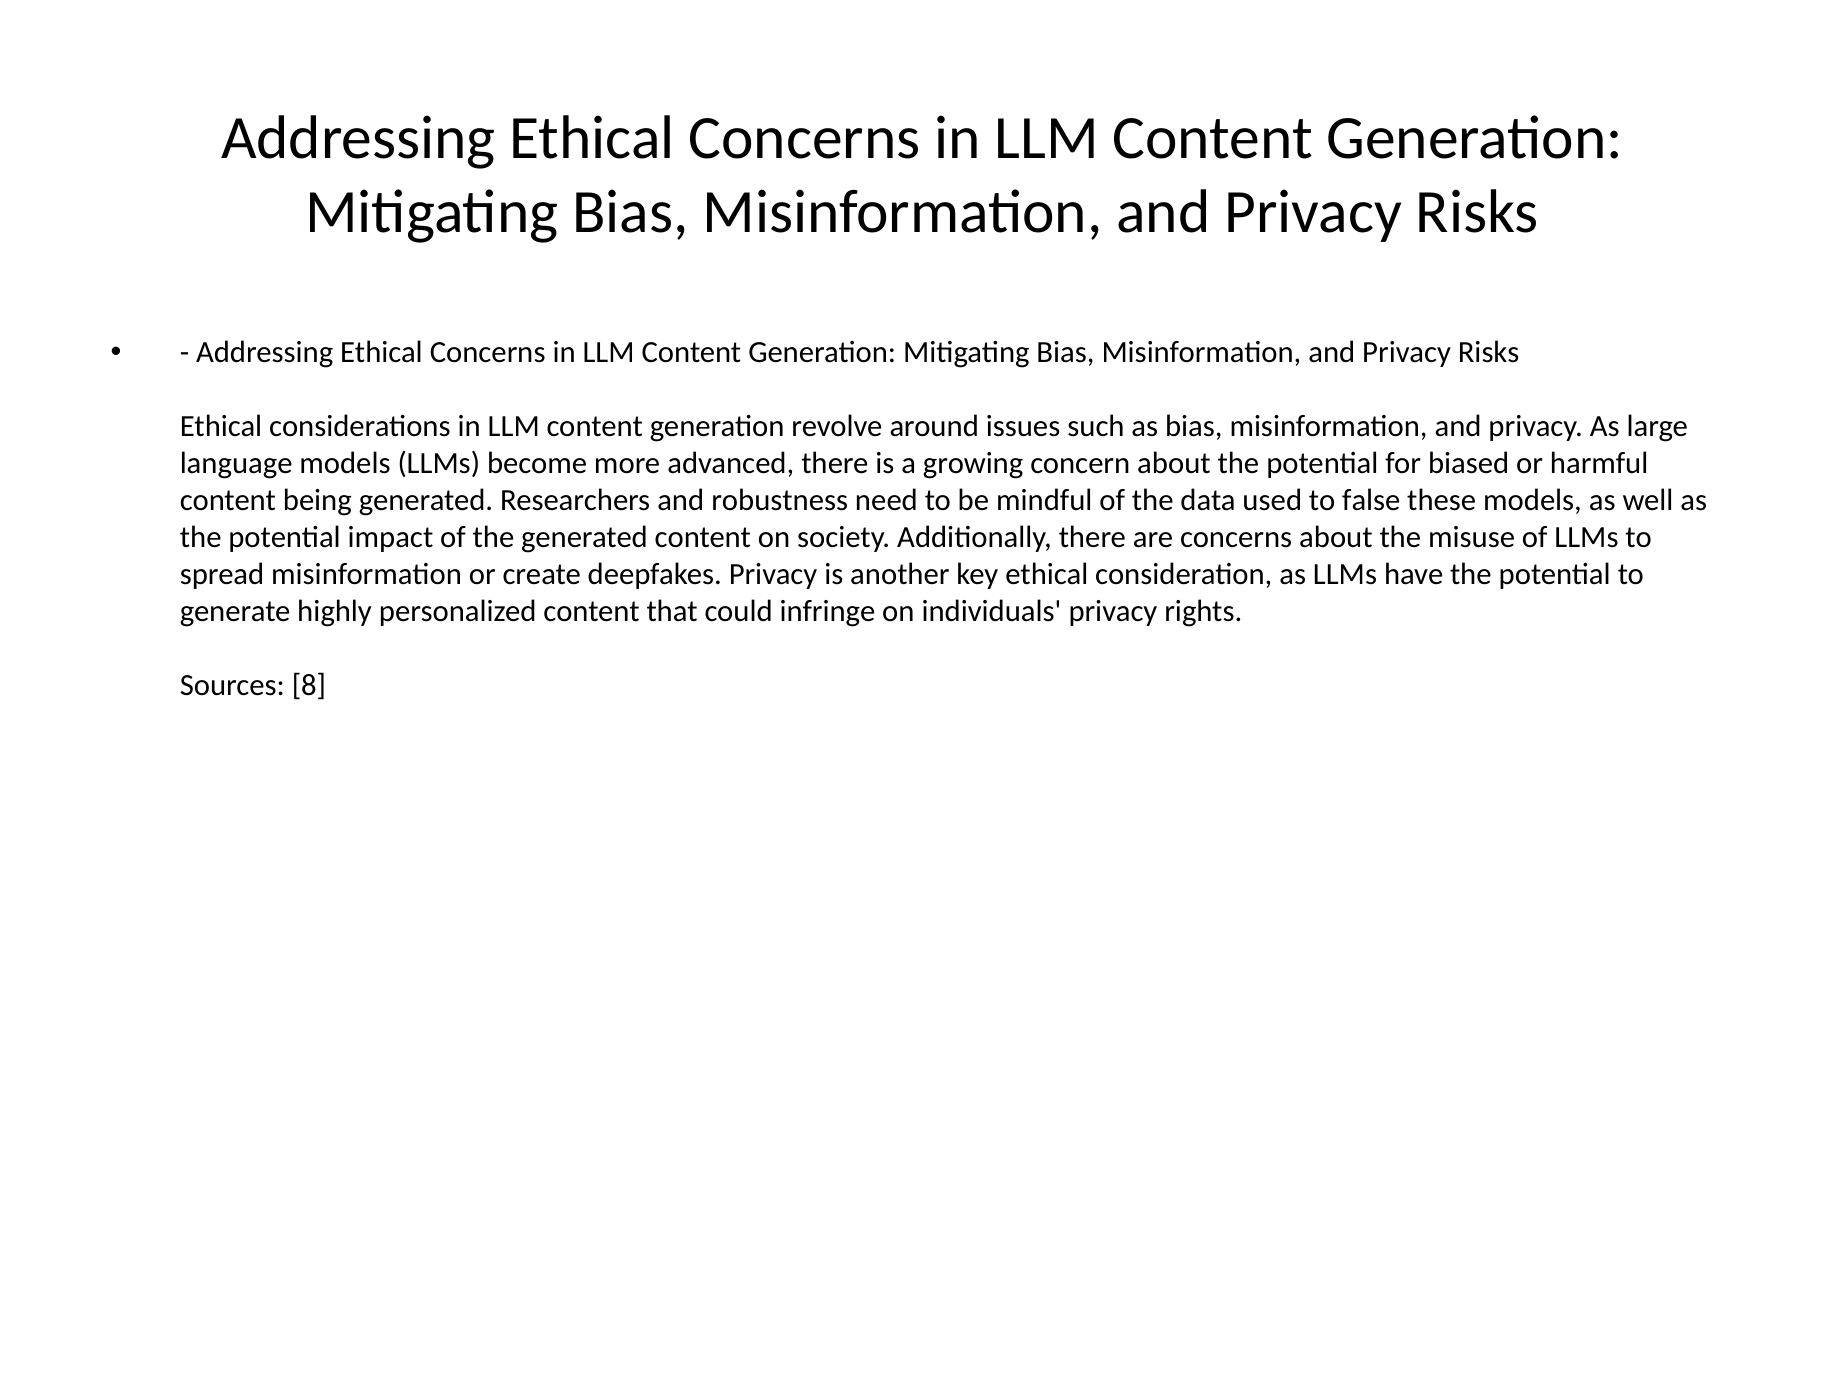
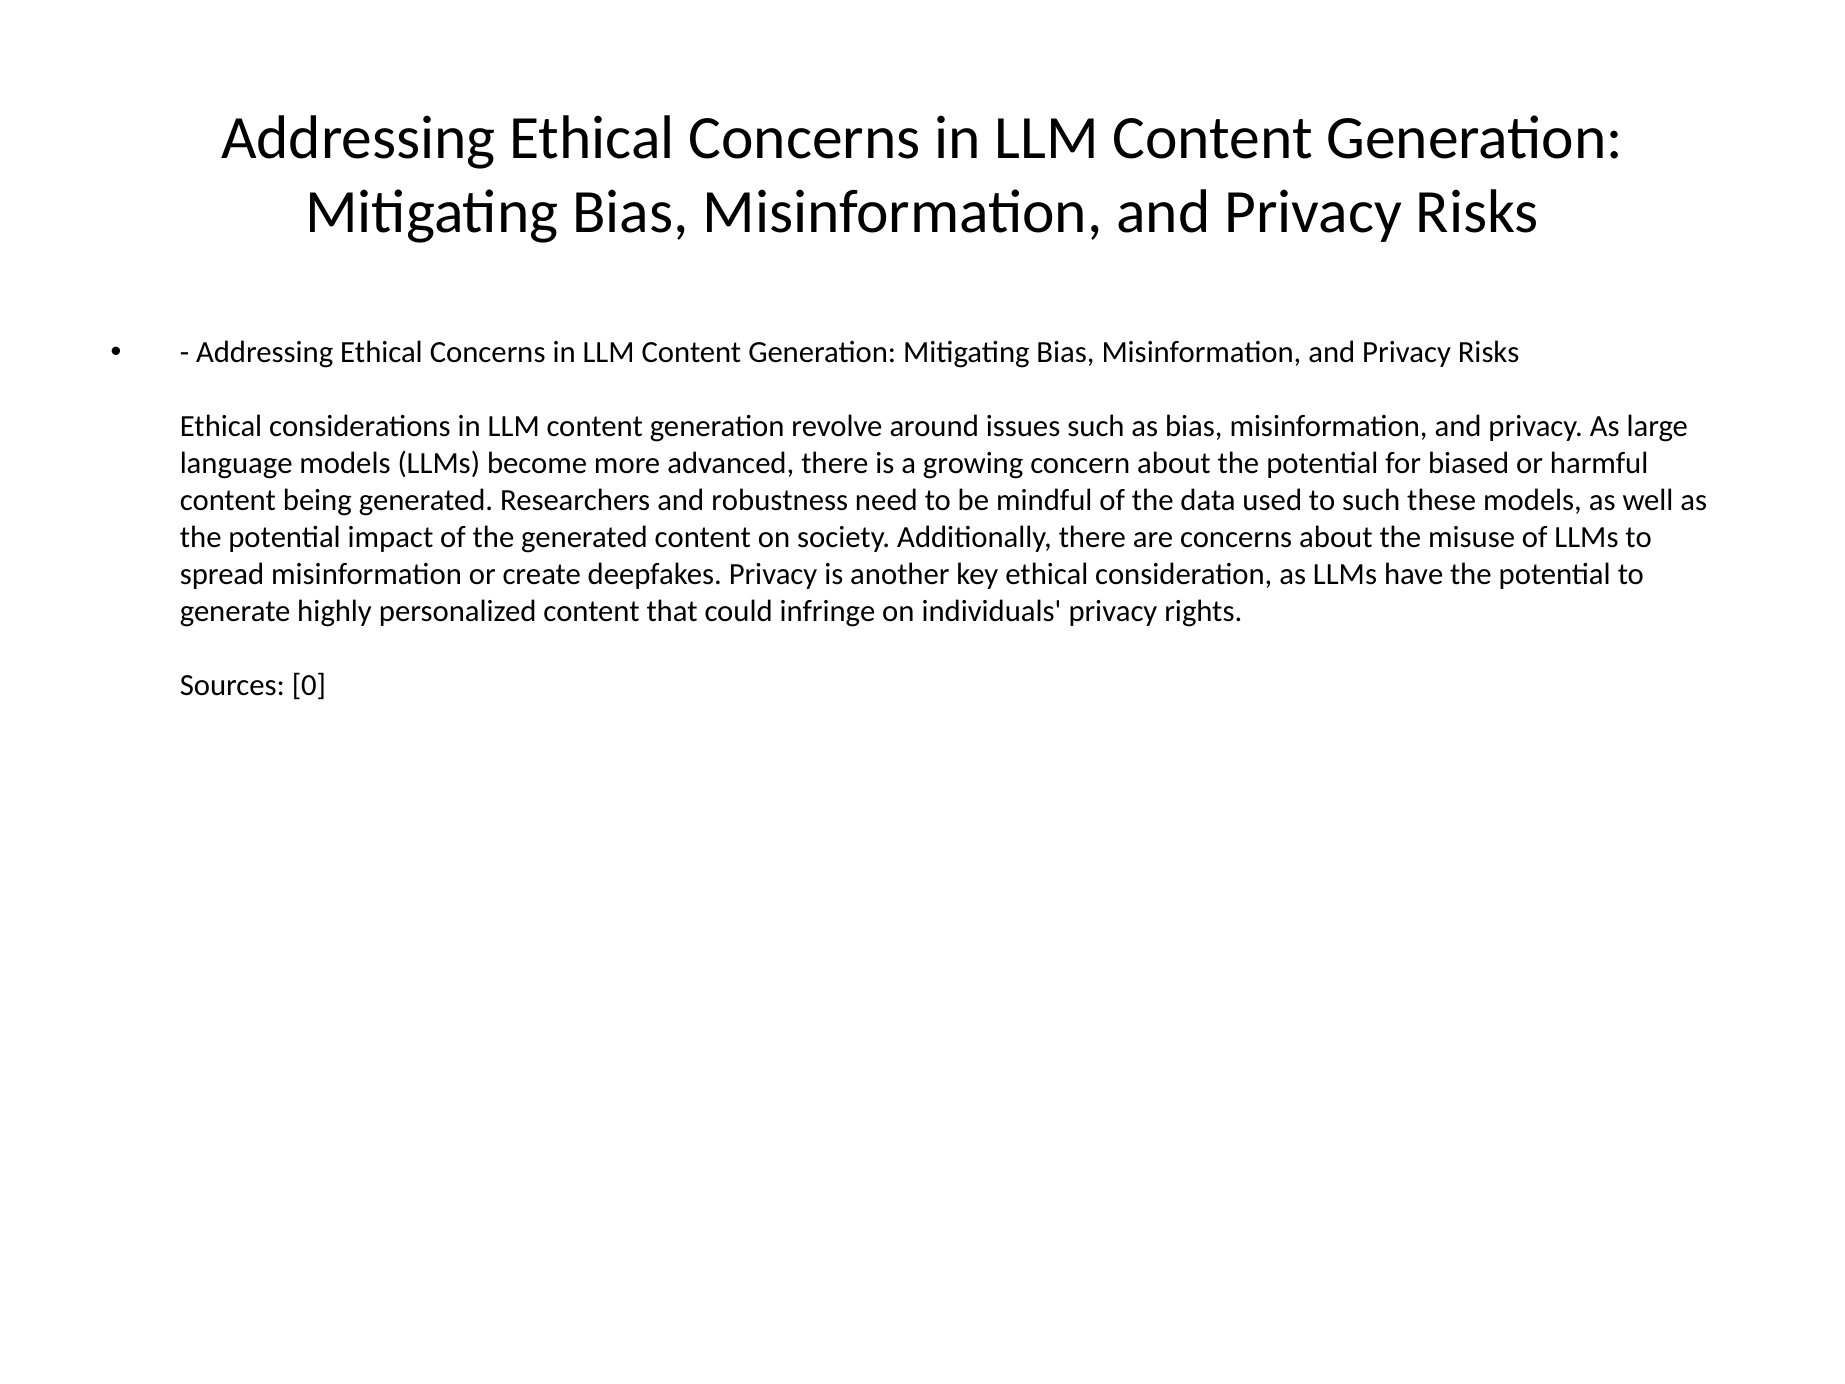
to false: false -> such
8: 8 -> 0
